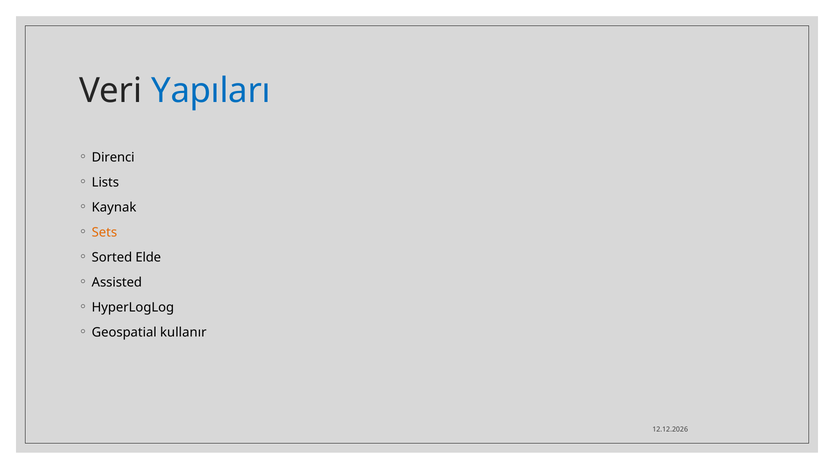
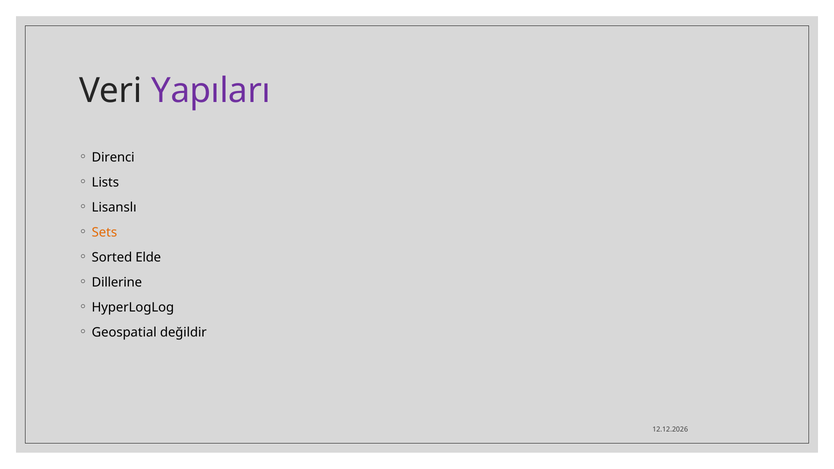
Yapıları colour: blue -> purple
Kaynak: Kaynak -> Lisanslı
Assisted: Assisted -> Dillerine
kullanır: kullanır -> değildir
